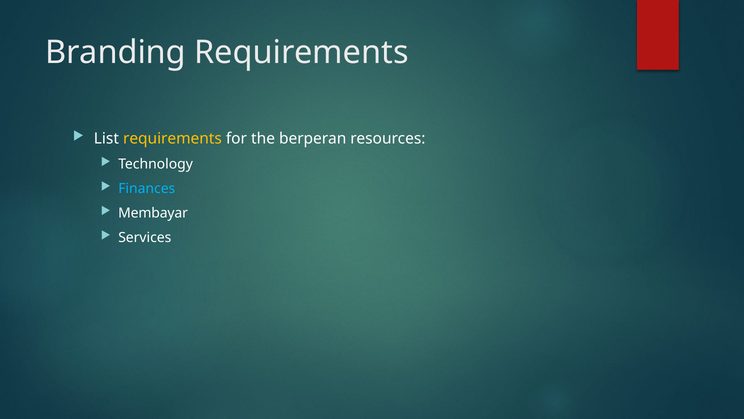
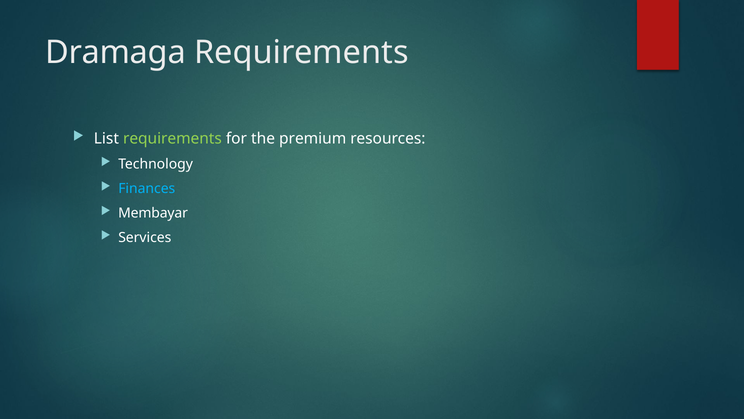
Branding: Branding -> Dramaga
requirements at (172, 138) colour: yellow -> light green
berperan: berperan -> premium
